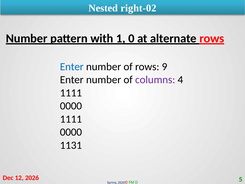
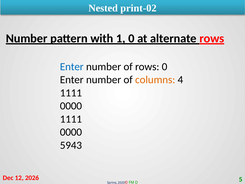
right-02: right-02 -> print-02
rows 9: 9 -> 0
columns colour: purple -> orange
1131: 1131 -> 5943
